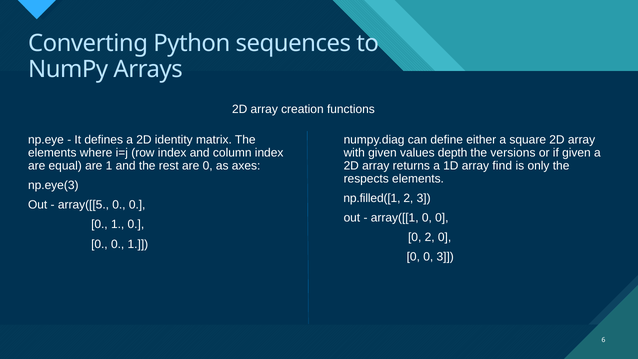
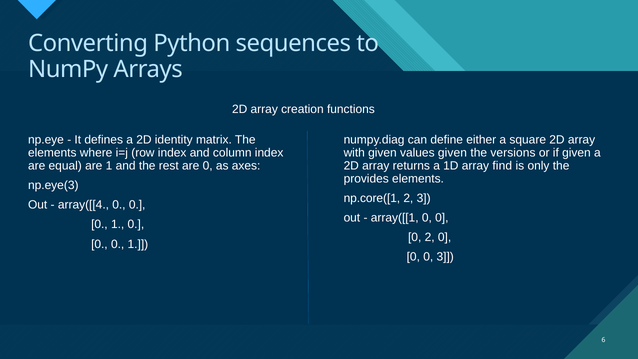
values depth: depth -> given
respects: respects -> provides
np.filled([1: np.filled([1 -> np.core([1
array([[5: array([[5 -> array([[4
